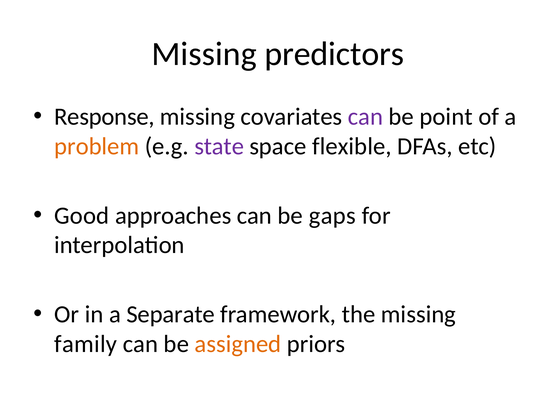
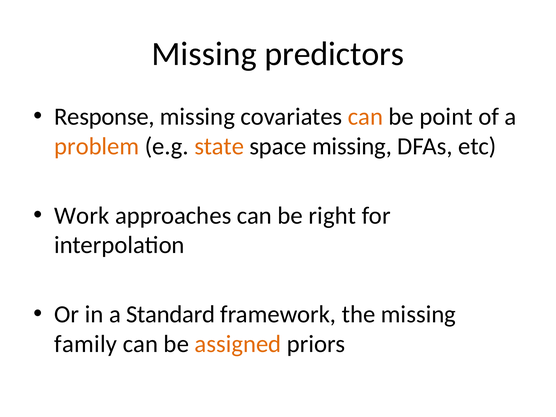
can at (365, 117) colour: purple -> orange
state colour: purple -> orange
space flexible: flexible -> missing
Good: Good -> Work
gaps: gaps -> right
Separate: Separate -> Standard
